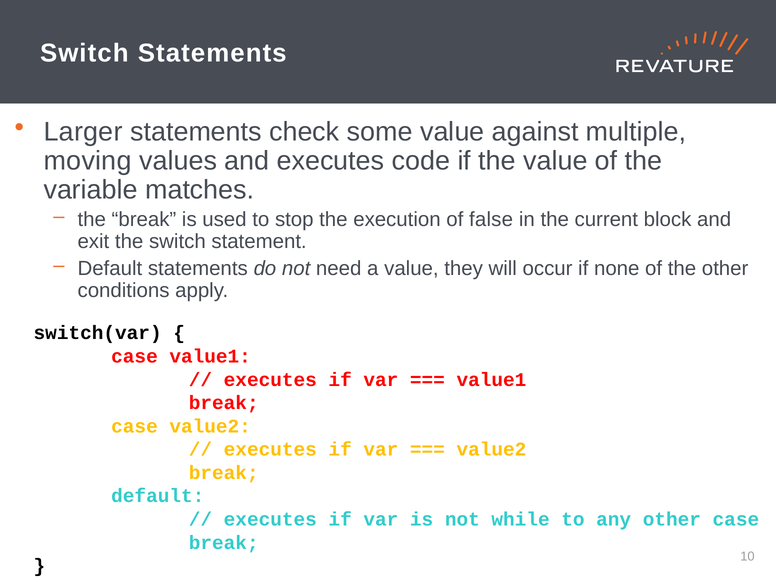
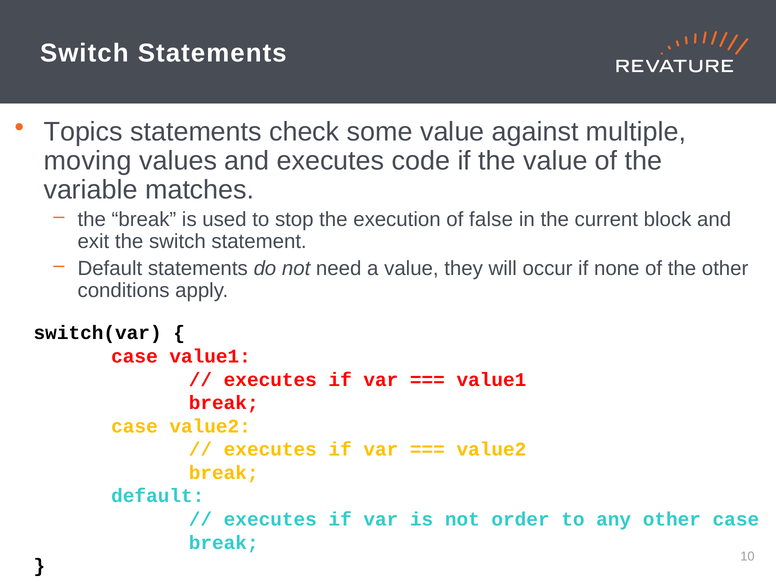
Larger: Larger -> Topics
while: while -> order
